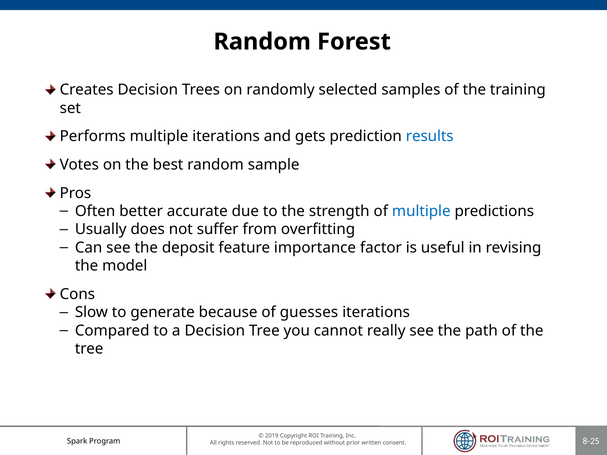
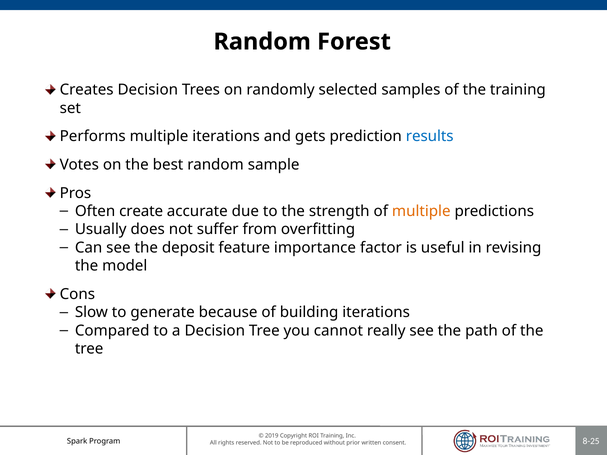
better: better -> create
multiple at (421, 211) colour: blue -> orange
guesses: guesses -> building
